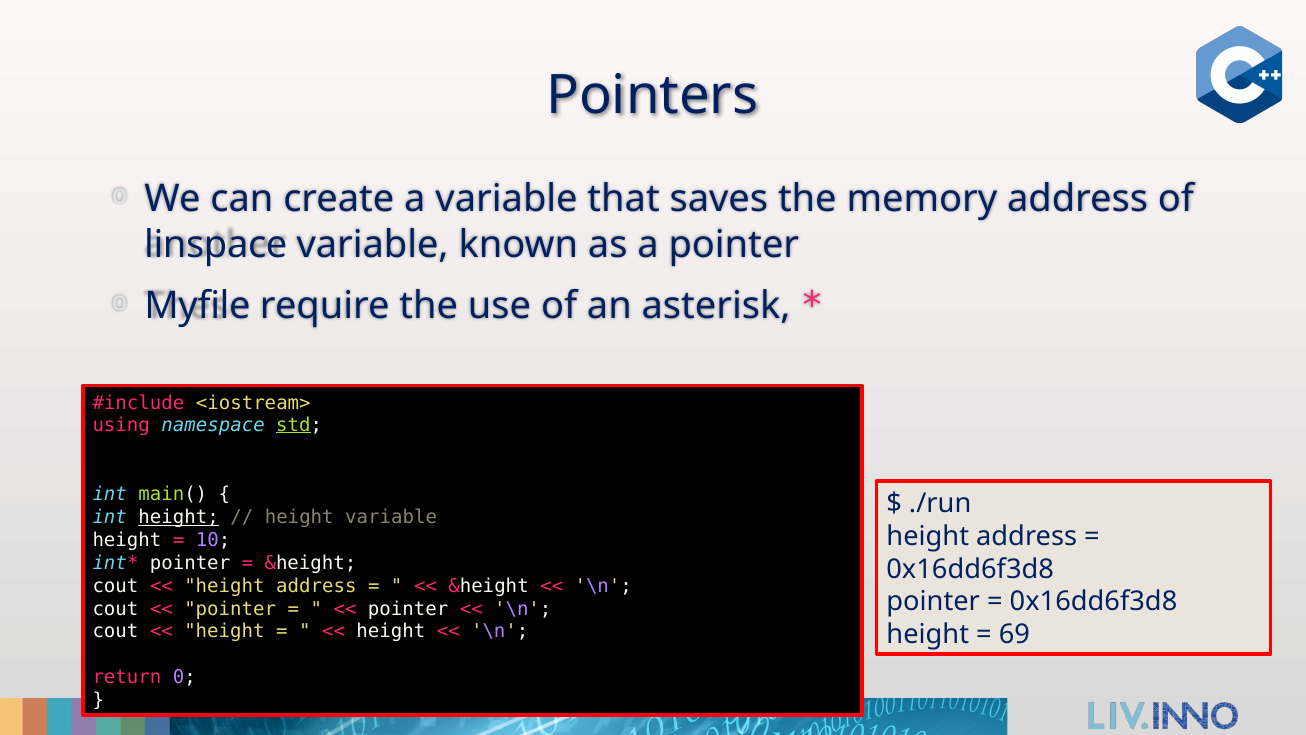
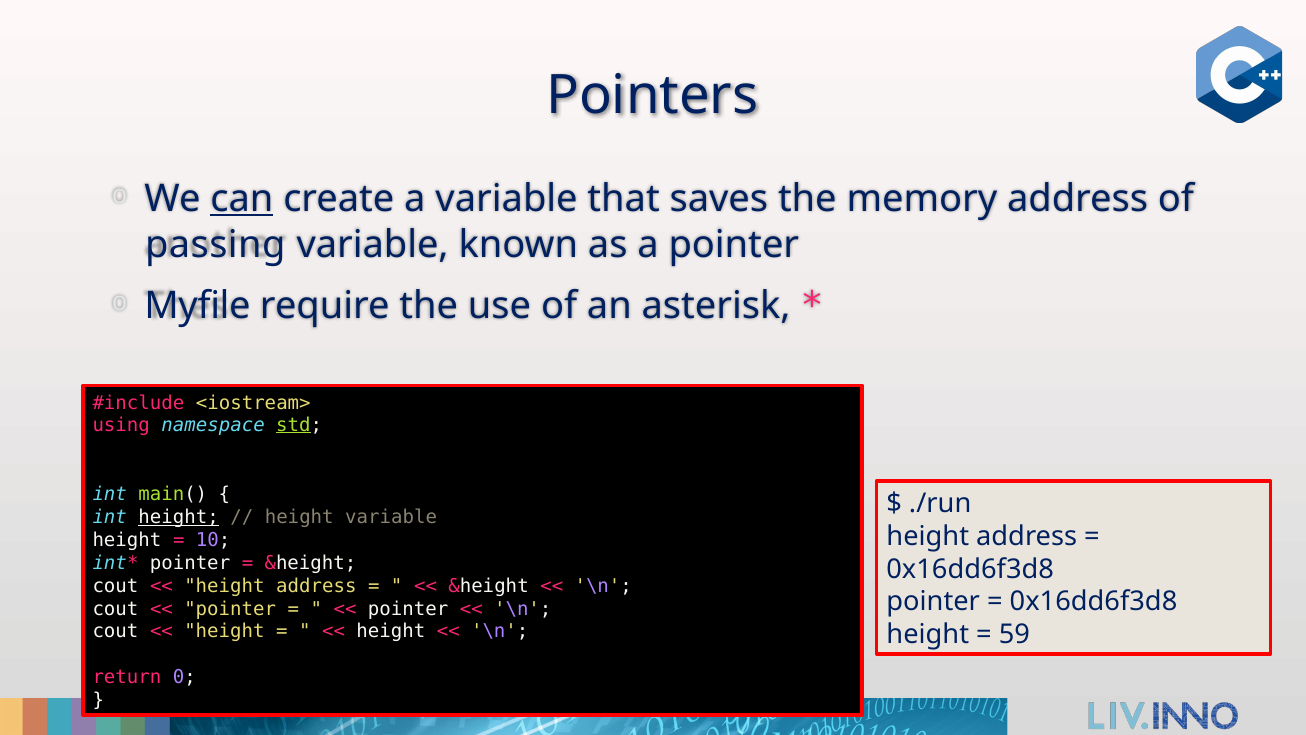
can underline: none -> present
linspace: linspace -> passing
69: 69 -> 59
